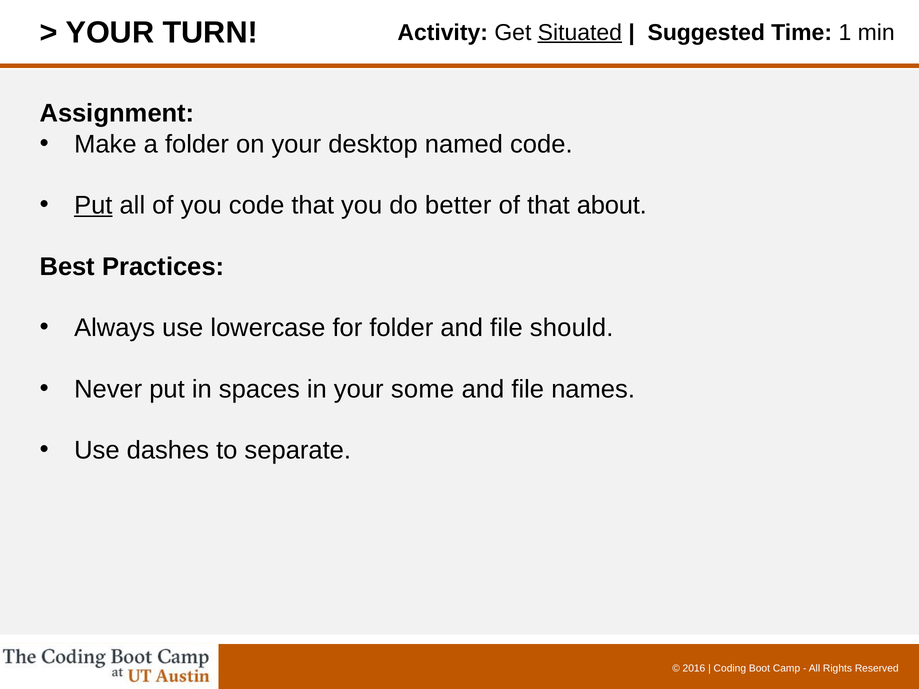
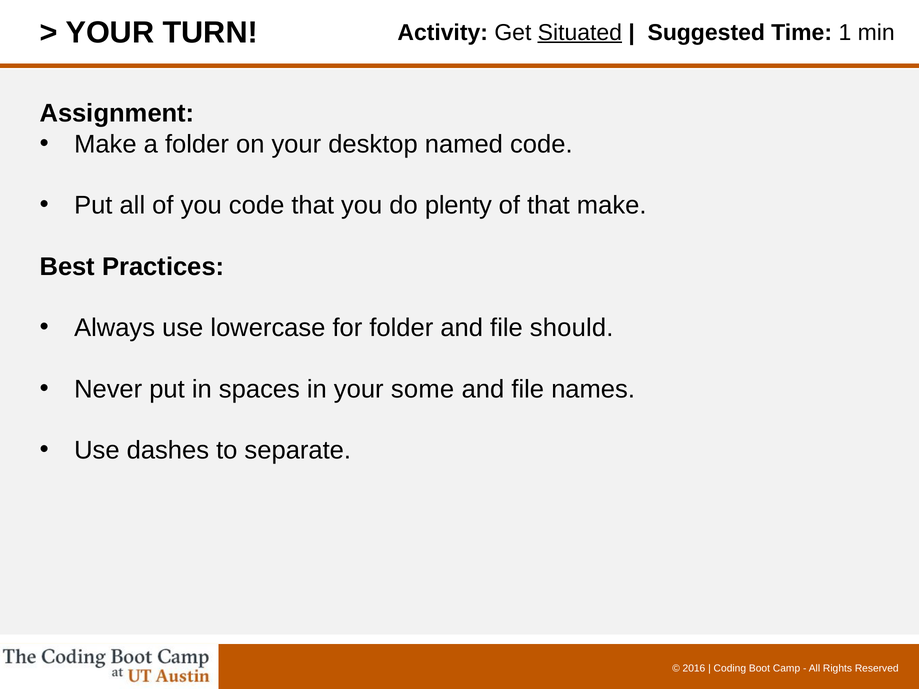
Put at (93, 205) underline: present -> none
better: better -> plenty
that about: about -> make
